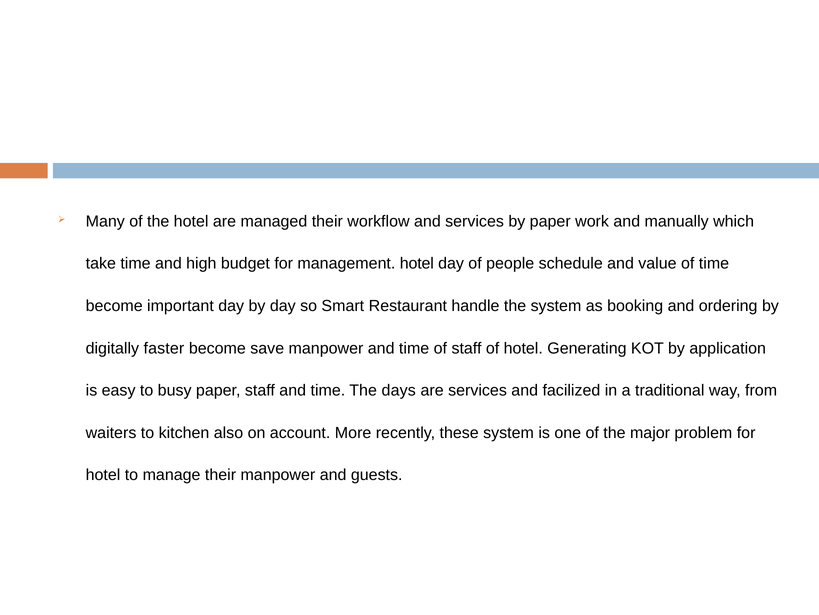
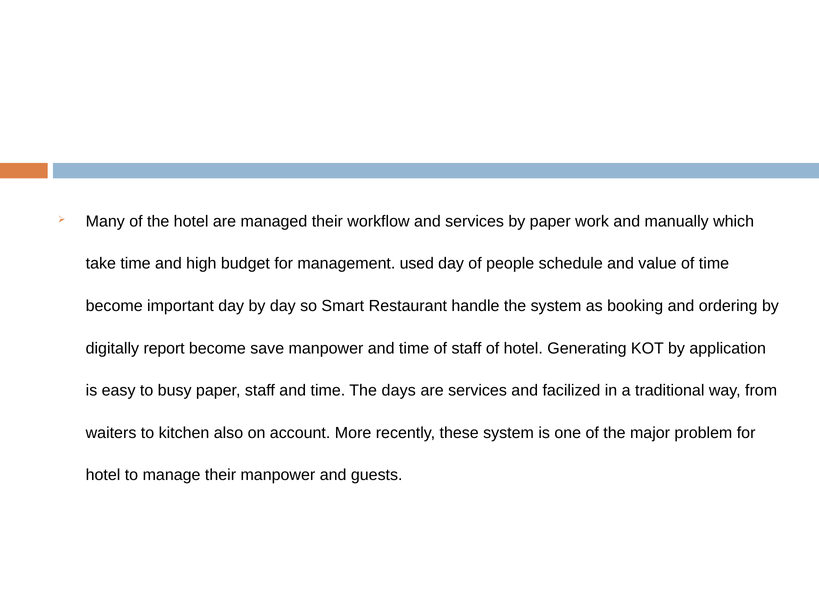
management hotel: hotel -> used
faster: faster -> report
